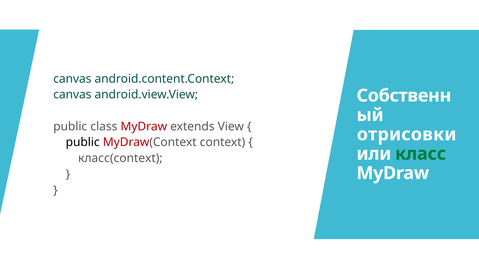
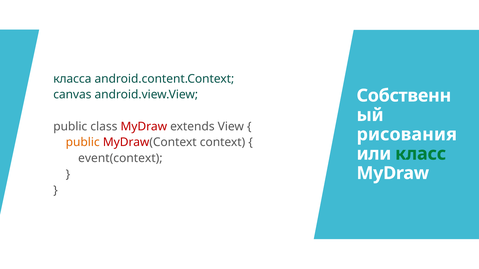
canvas at (72, 79): canvas -> класса
отрисовки: отрисовки -> рисования
public at (83, 143) colour: black -> orange
класс(context: класс(context -> event(context
